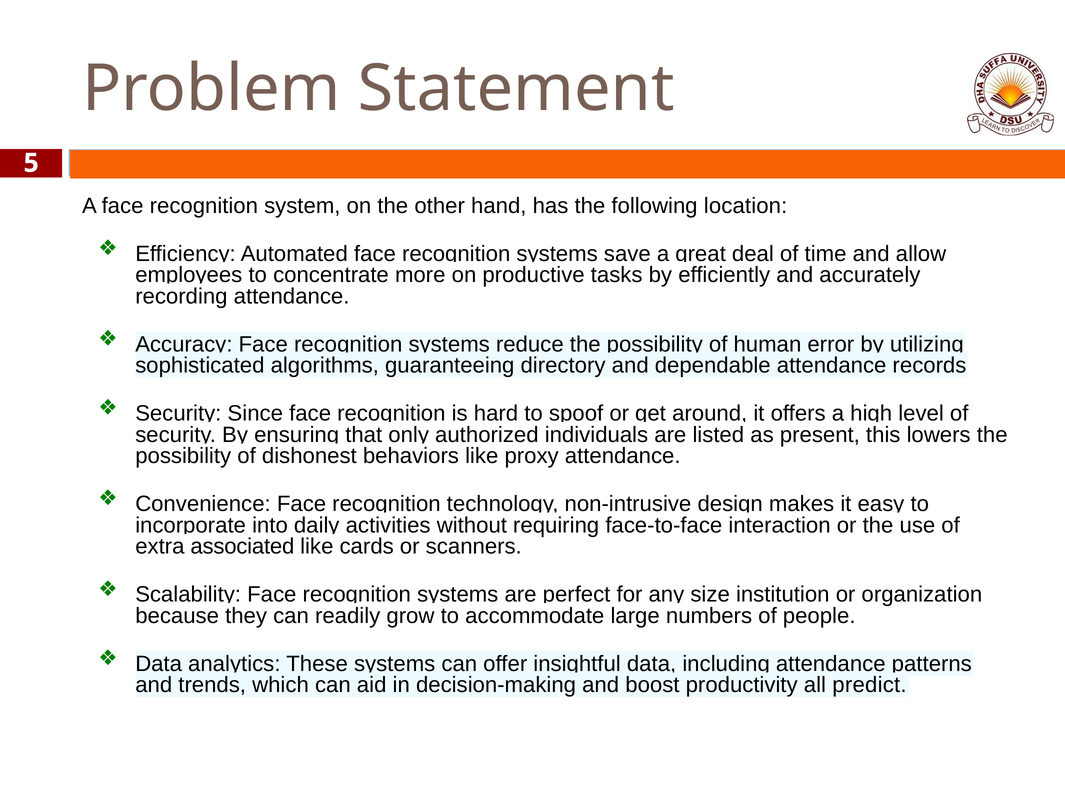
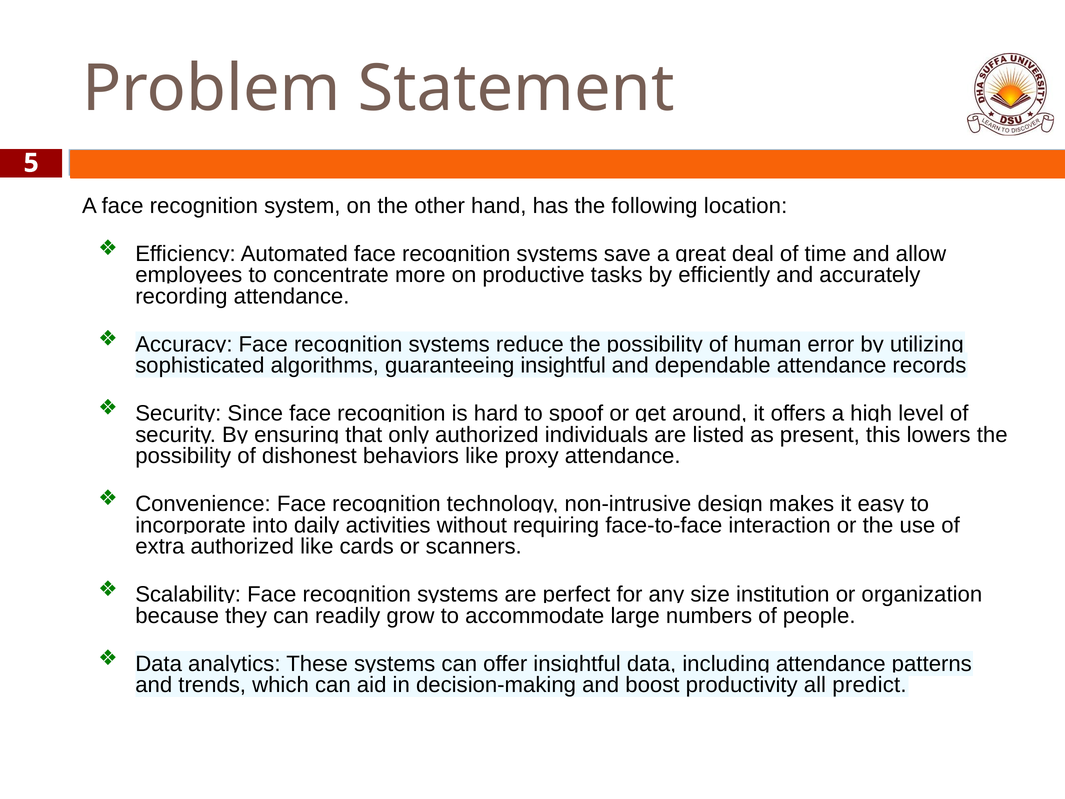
guaranteeing directory: directory -> insightful
extra associated: associated -> authorized
